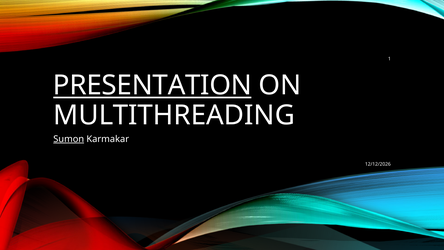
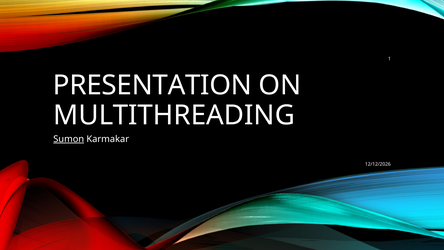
PRESENTATION underline: present -> none
